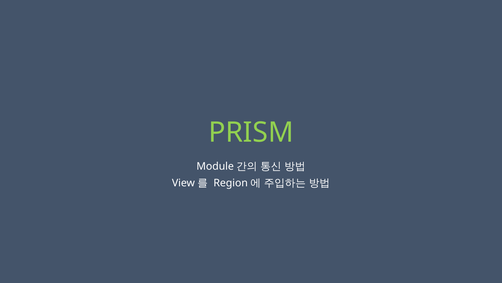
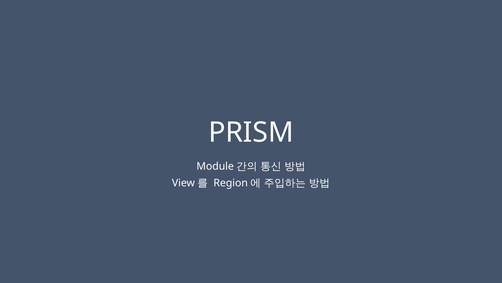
PRISM colour: light green -> white
